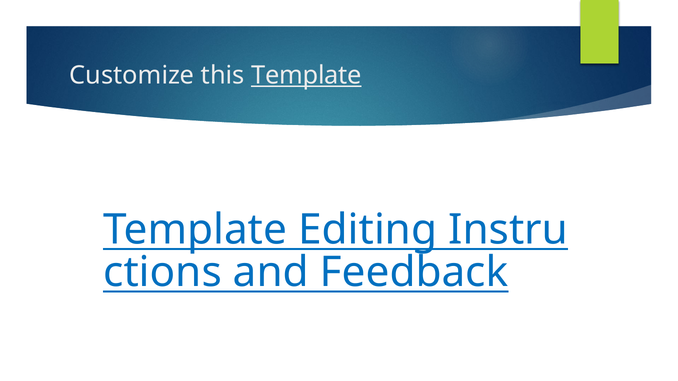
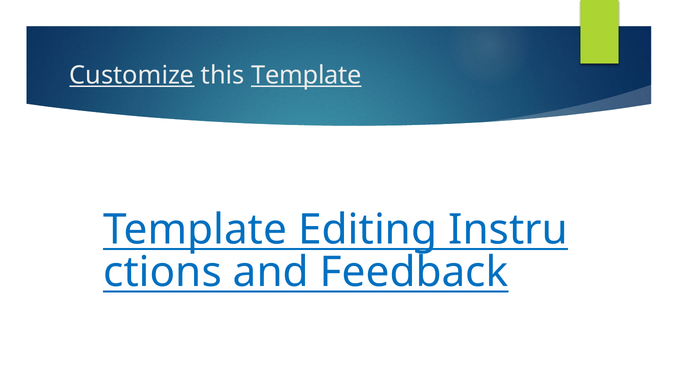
Customize underline: none -> present
